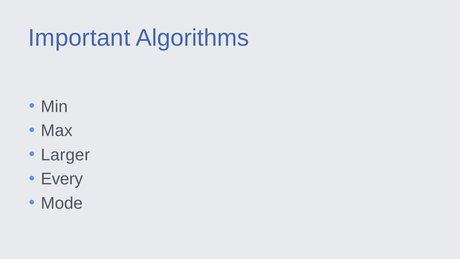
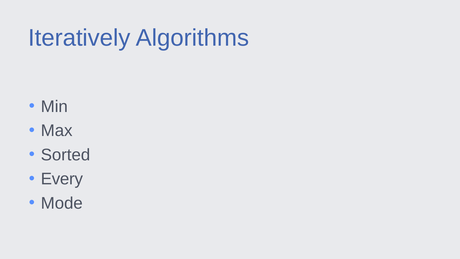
Important: Important -> Iteratively
Larger: Larger -> Sorted
